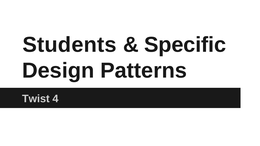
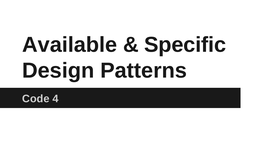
Students: Students -> Available
Twist: Twist -> Code
